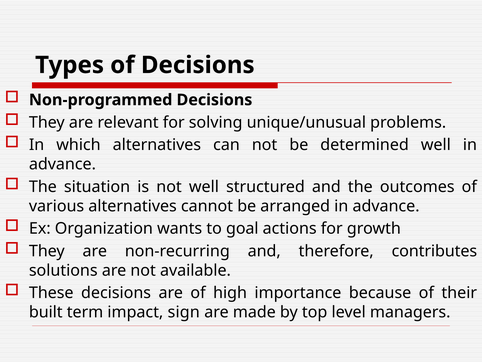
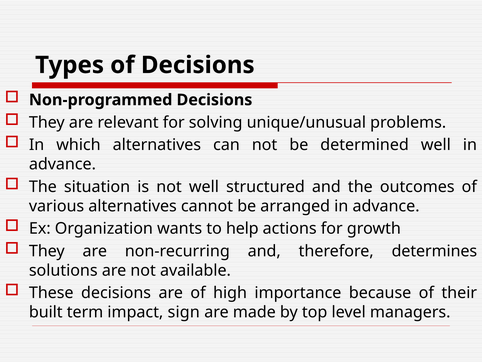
goal: goal -> help
contributes: contributes -> determines
